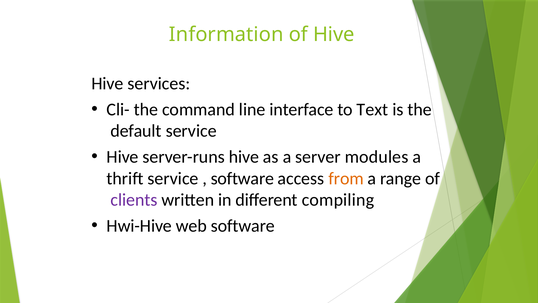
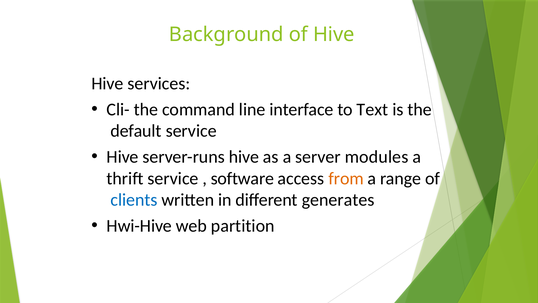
Information: Information -> Background
clients colour: purple -> blue
compiling: compiling -> generates
web software: software -> partition
